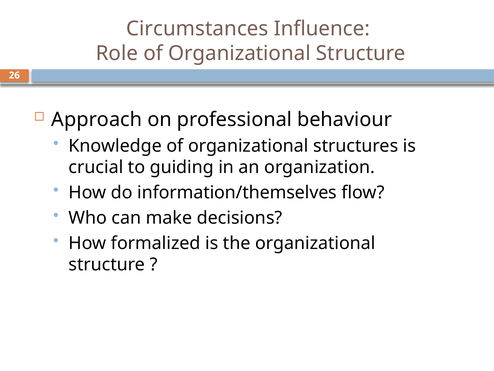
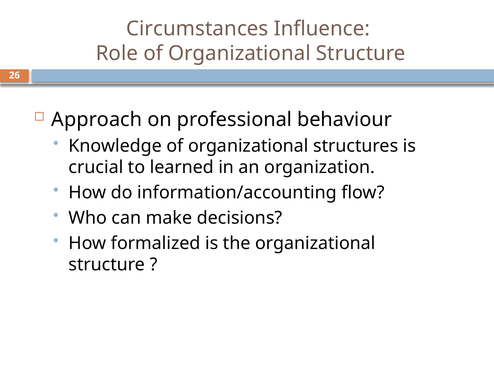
guiding: guiding -> learned
information/themselves: information/themselves -> information/accounting
